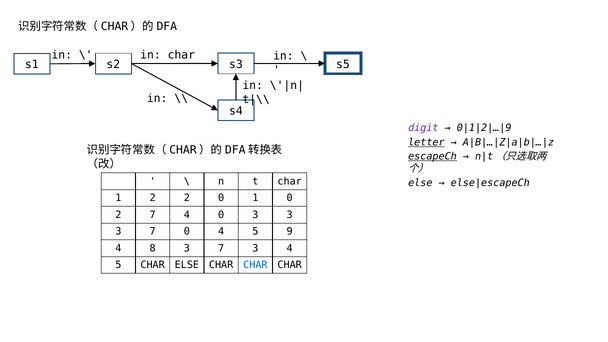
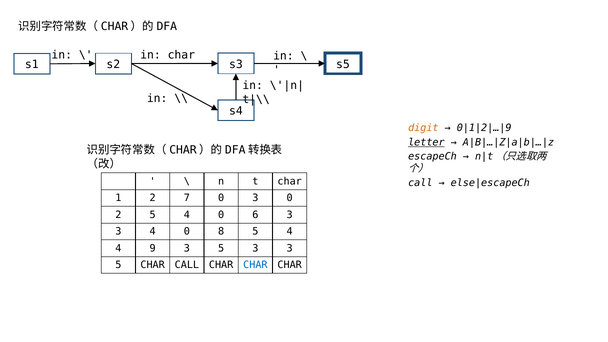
digit colour: purple -> orange
escapeCh underline: present -> none
else at (420, 183): else -> call
2 2: 2 -> 7
0 1: 1 -> 3
2 7: 7 -> 5
0 3: 3 -> 6
7 at (153, 231): 7 -> 4
0 4: 4 -> 8
9 at (290, 231): 9 -> 4
8: 8 -> 9
7 at (221, 248): 7 -> 5
4 at (290, 248): 4 -> 3
CHAR ELSE: ELSE -> CALL
